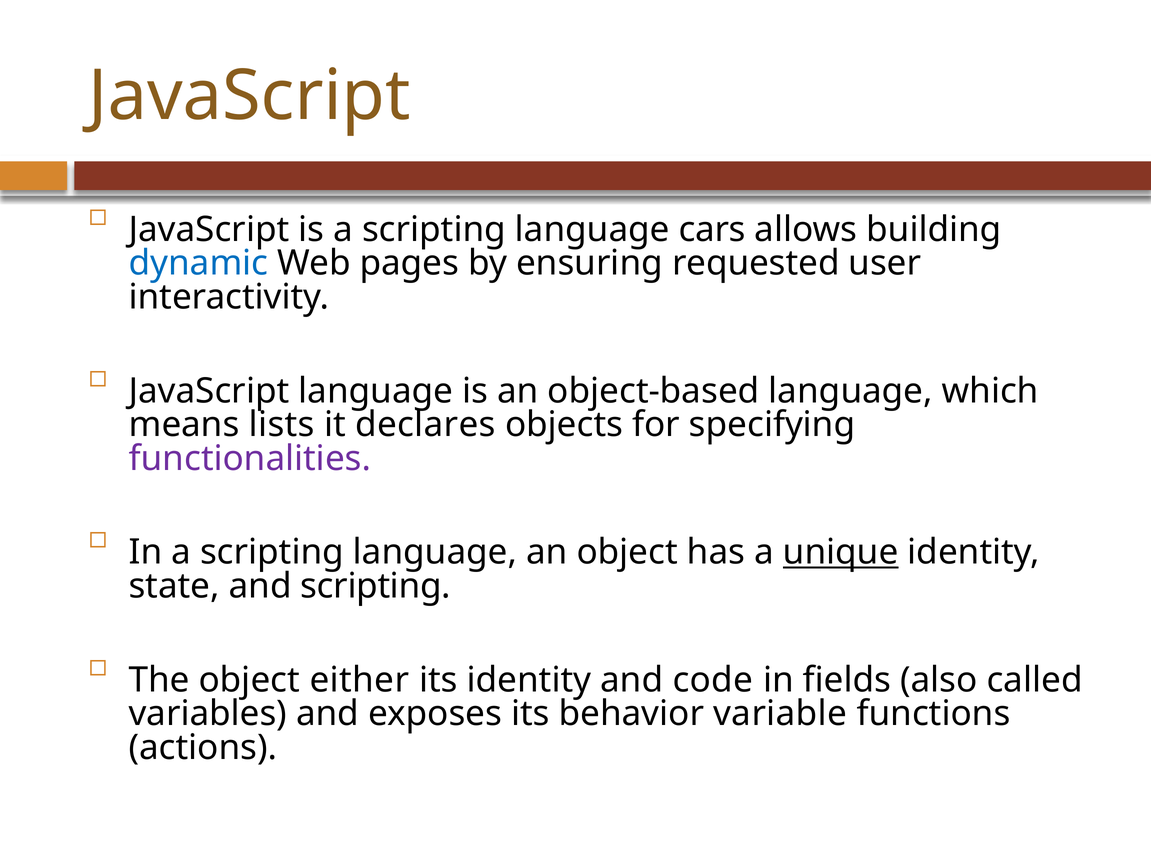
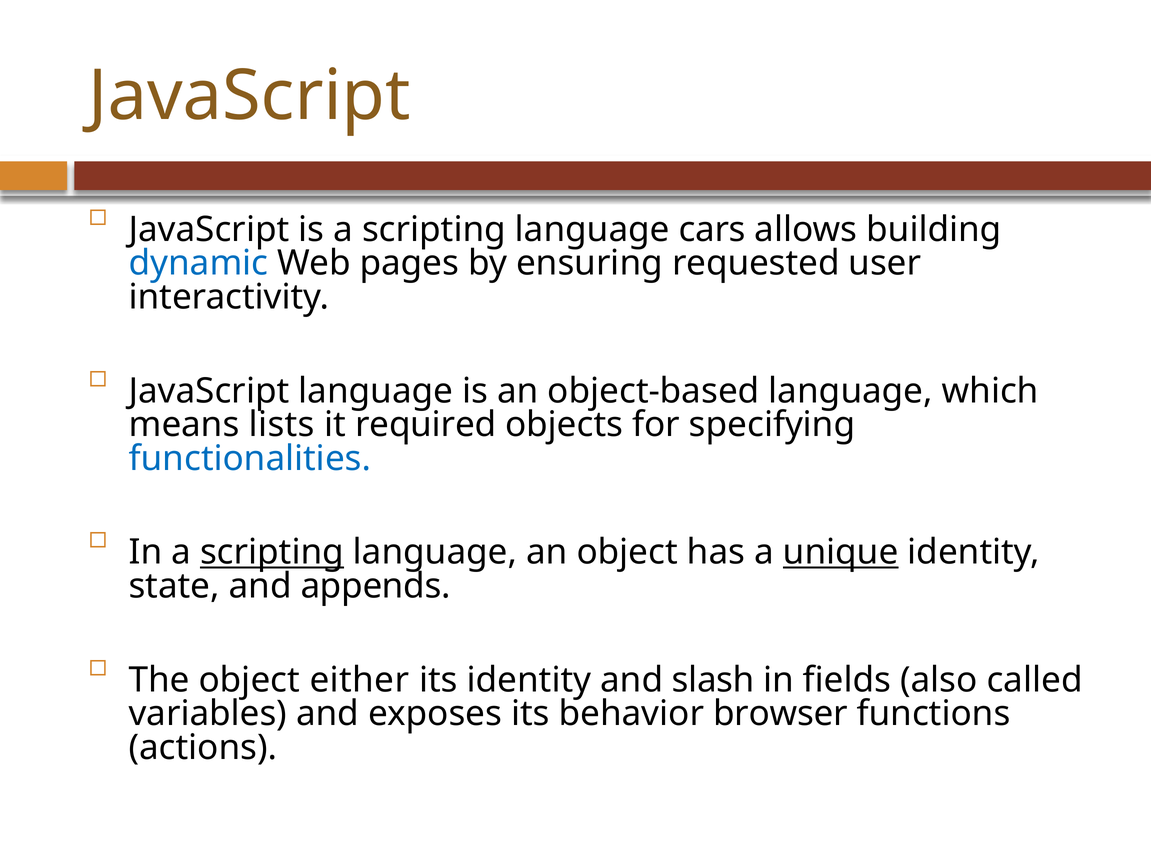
declares: declares -> required
functionalities colour: purple -> blue
scripting at (272, 552) underline: none -> present
and scripting: scripting -> appends
code: code -> slash
variable: variable -> browser
